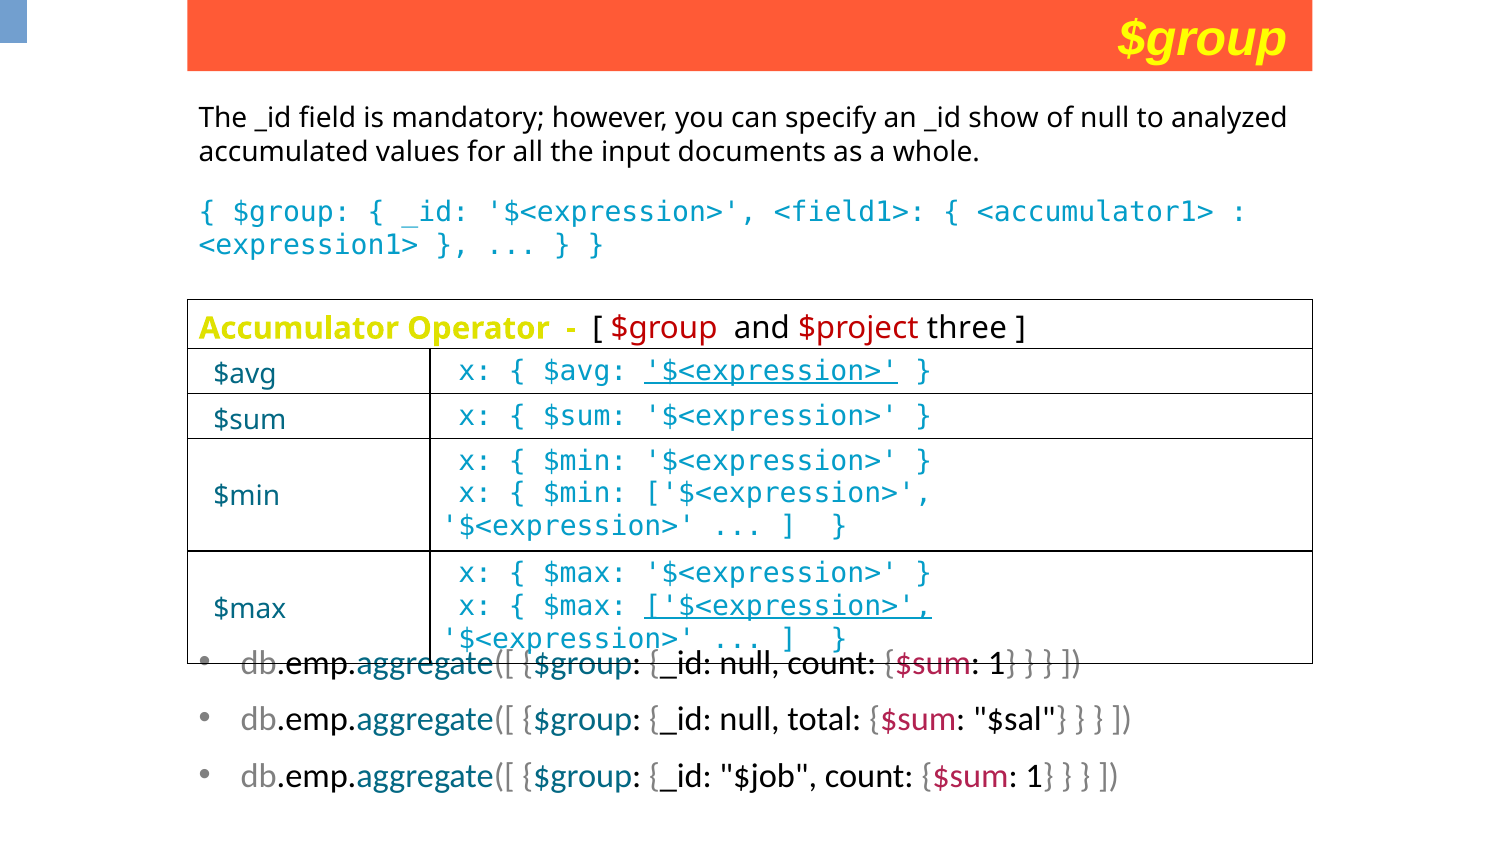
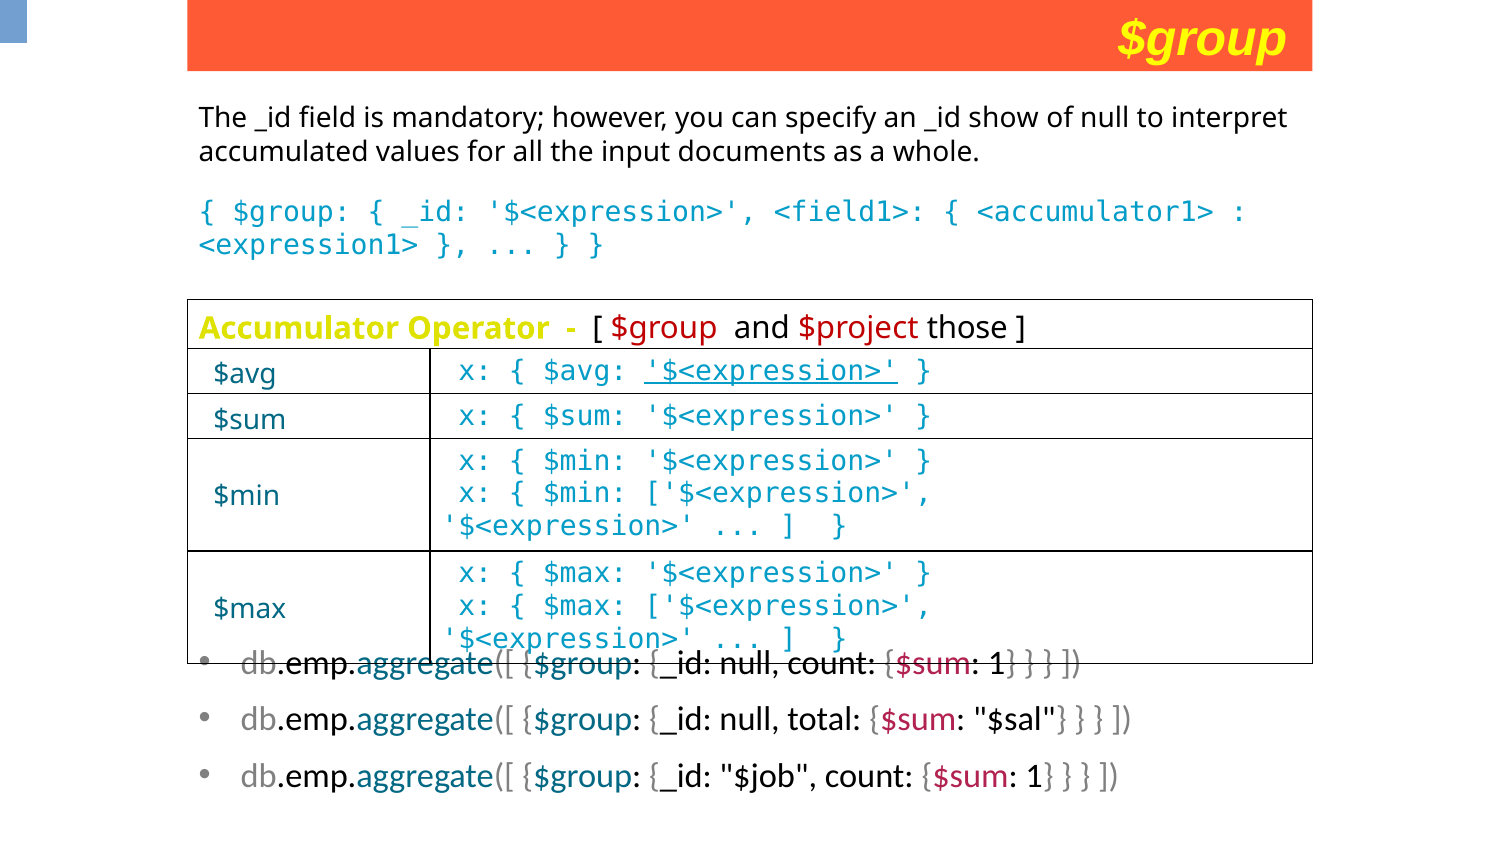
analyzed: analyzed -> interpret
three: three -> those
$<expression> at (788, 606) underline: present -> none
